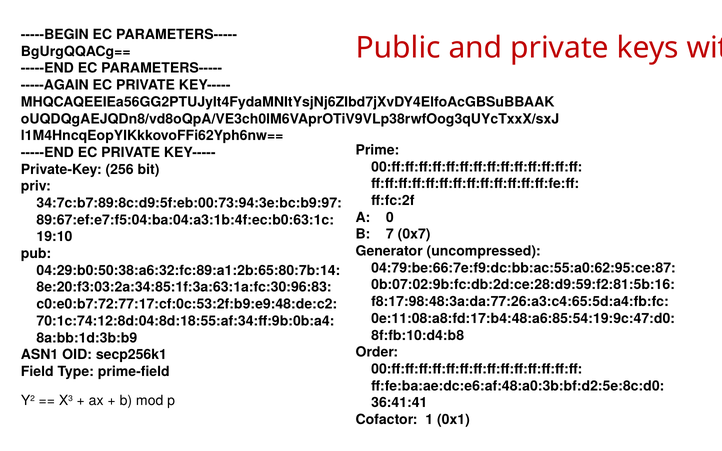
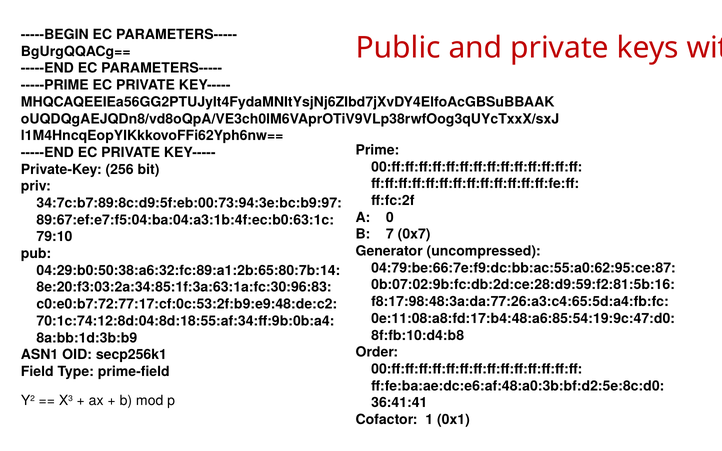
-----AGAIN: -----AGAIN -> -----PRIME
19:10: 19:10 -> 79:10
